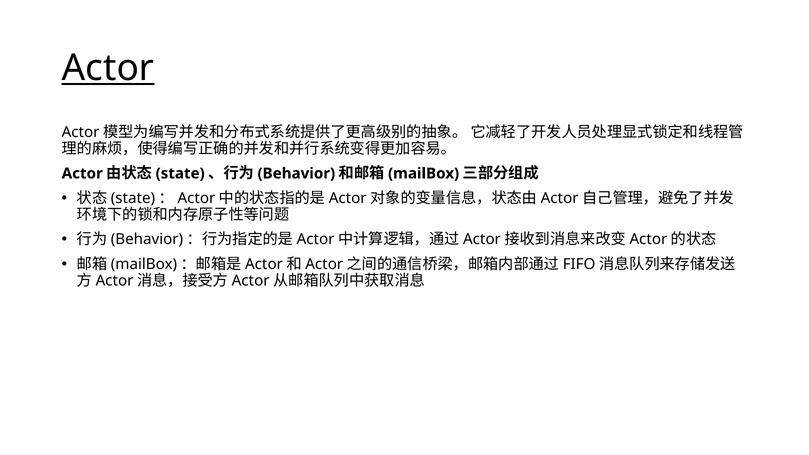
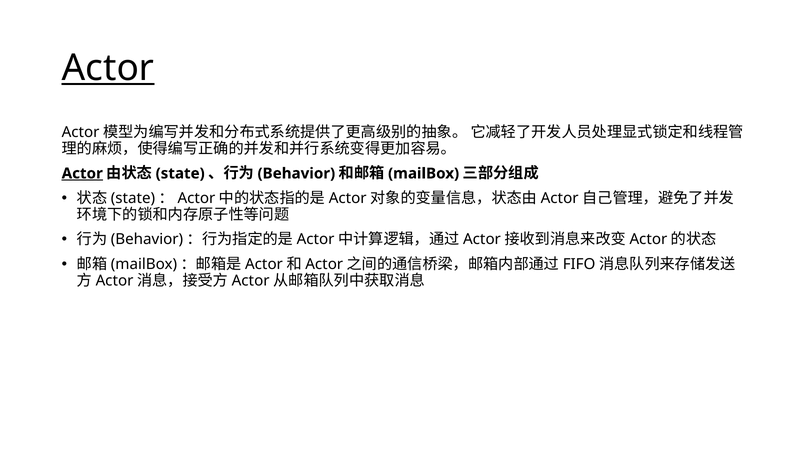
Actor at (82, 173) underline: none -> present
